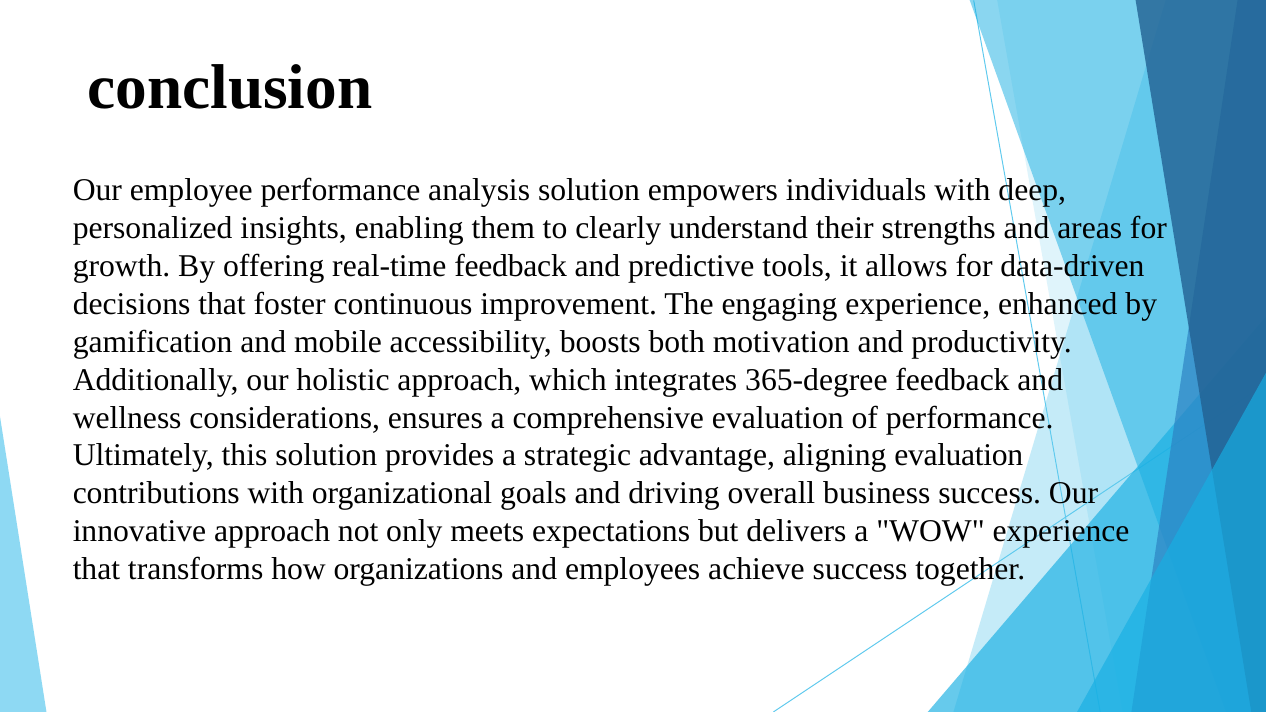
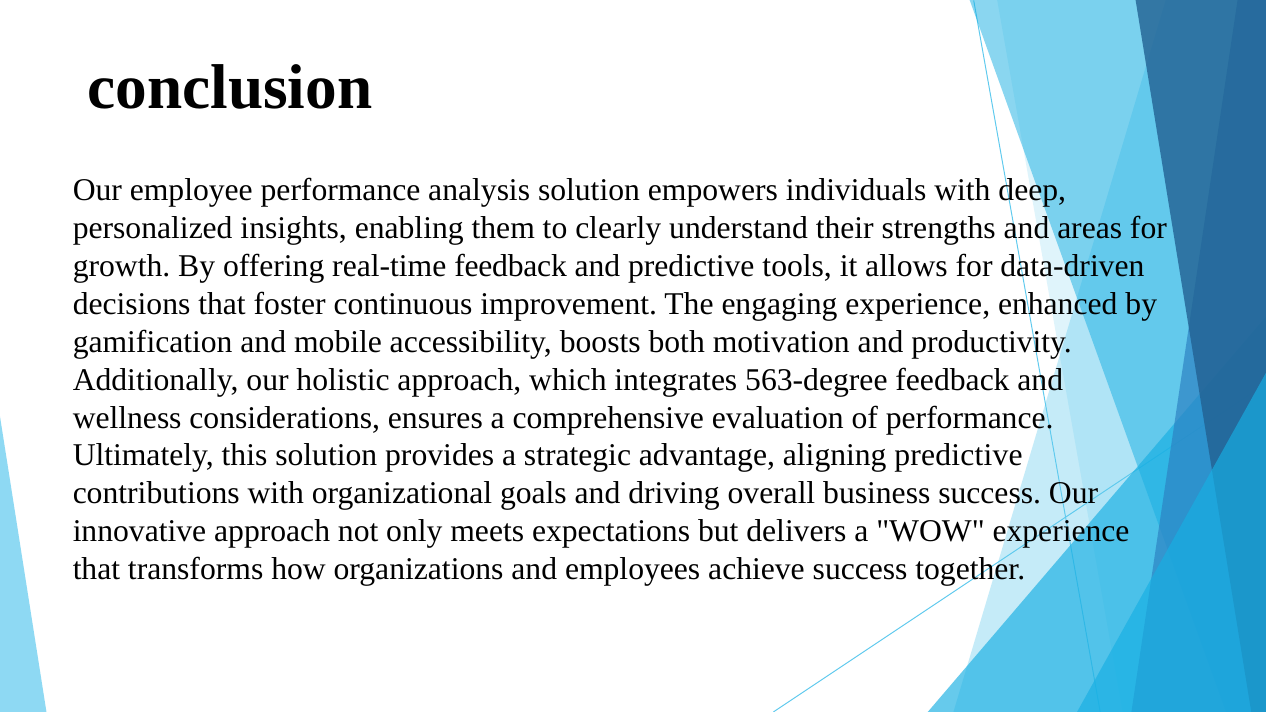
365-degree: 365-degree -> 563-degree
aligning evaluation: evaluation -> predictive
